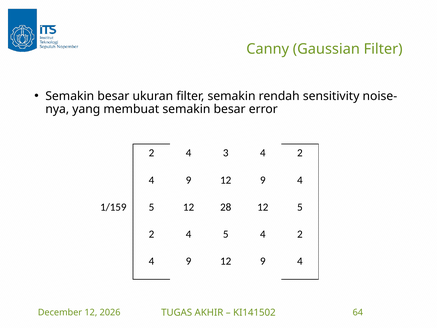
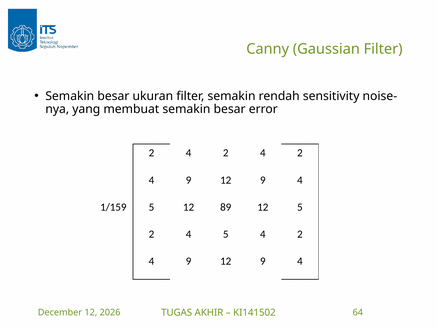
3 at (226, 153): 3 -> 2
28: 28 -> 89
